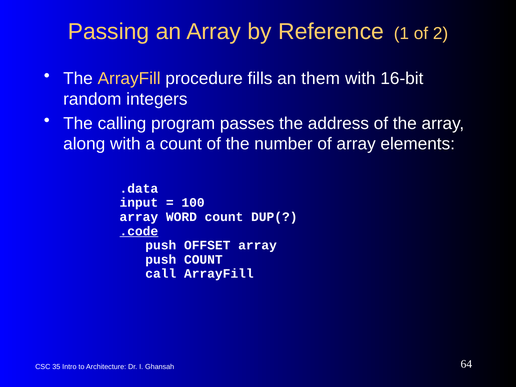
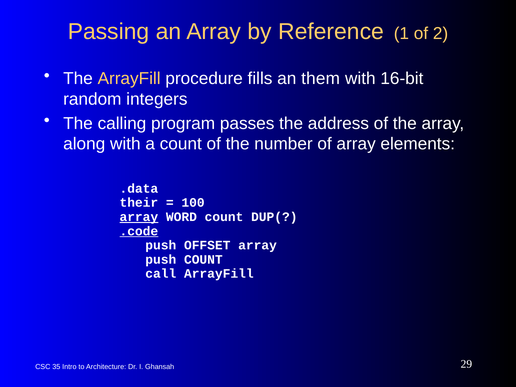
input: input -> their
array at (139, 217) underline: none -> present
64: 64 -> 29
